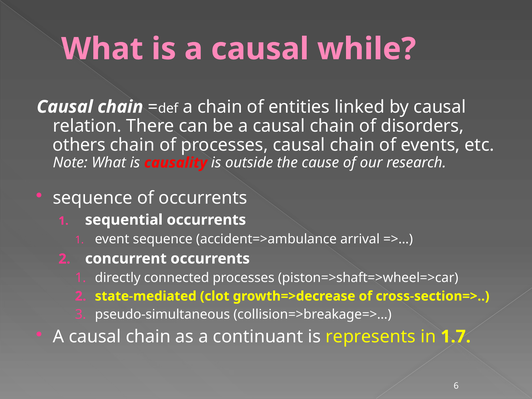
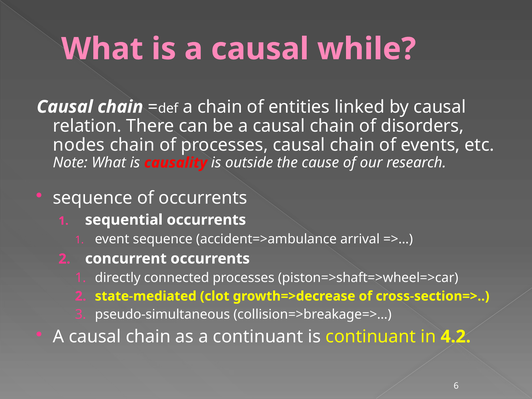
others: others -> nodes
is represents: represents -> continuant
1.7: 1.7 -> 4.2
